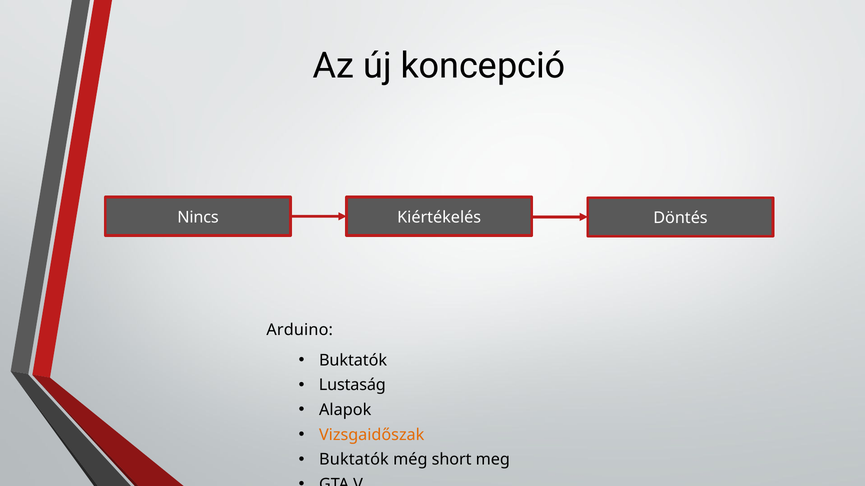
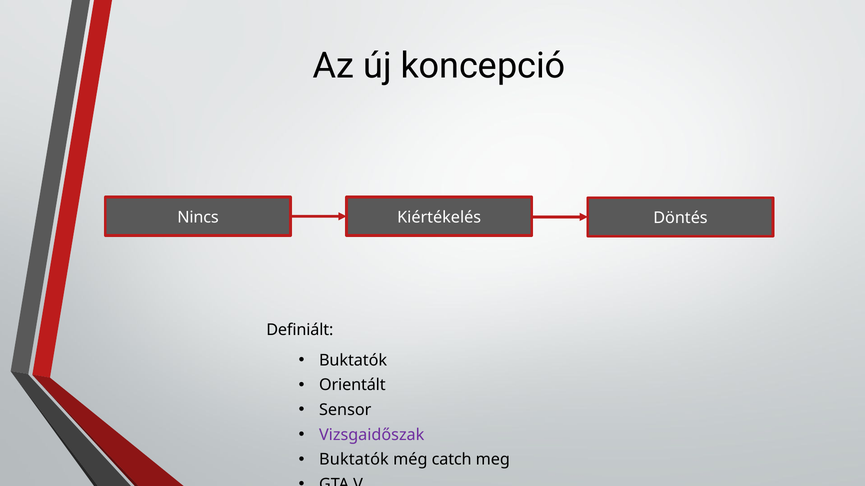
Arduino: Arduino -> Definiált
Lustaság: Lustaság -> Orientált
Alapok: Alapok -> Sensor
Vizsgaidőszak colour: orange -> purple
short: short -> catch
